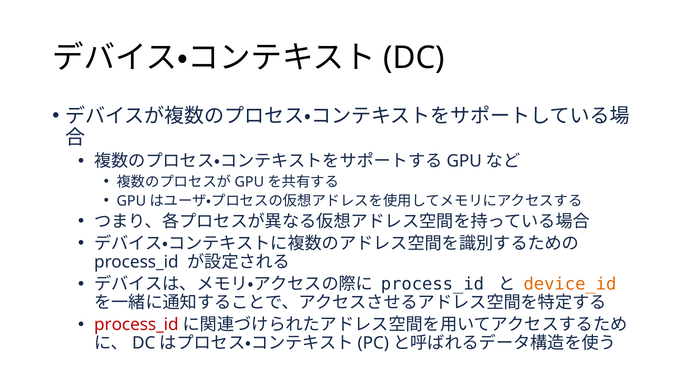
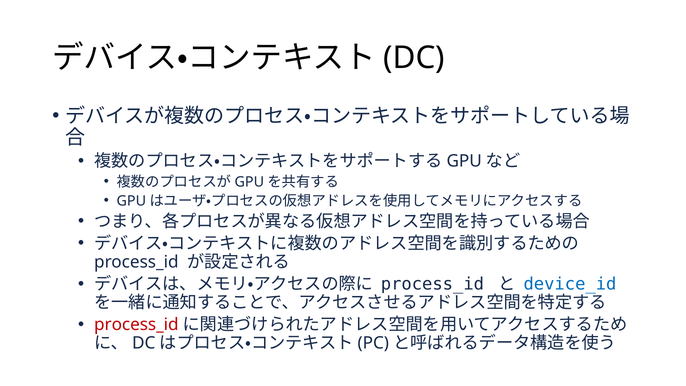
device_id colour: orange -> blue
